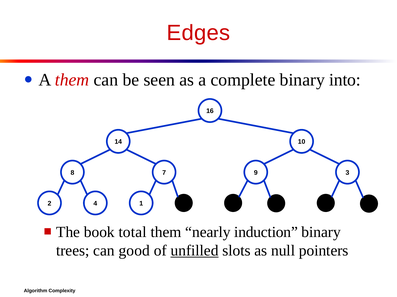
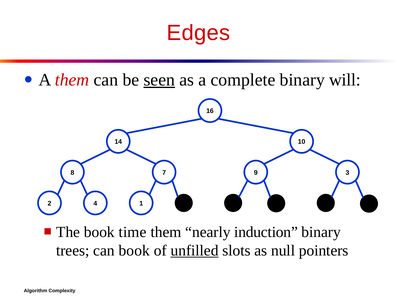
seen underline: none -> present
into: into -> will
total: total -> time
can good: good -> book
